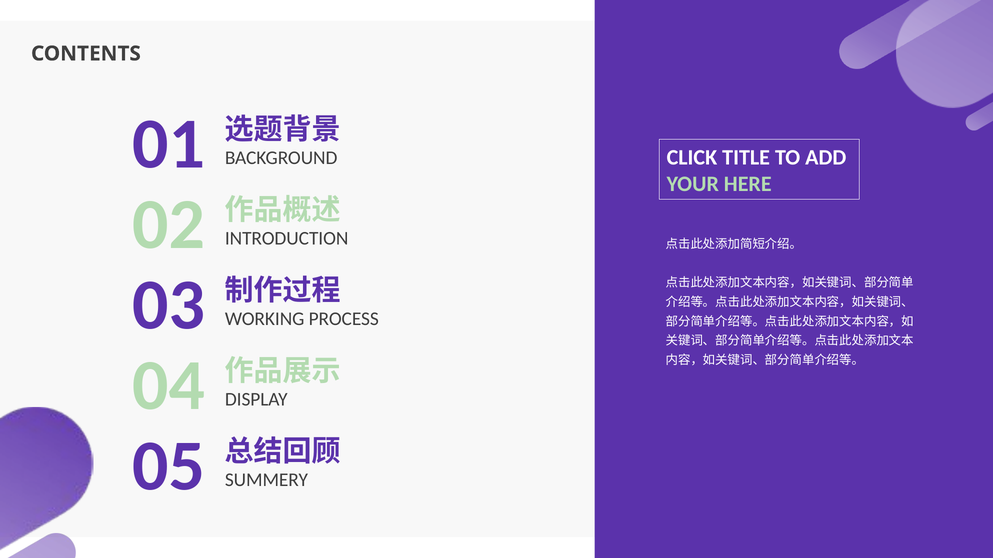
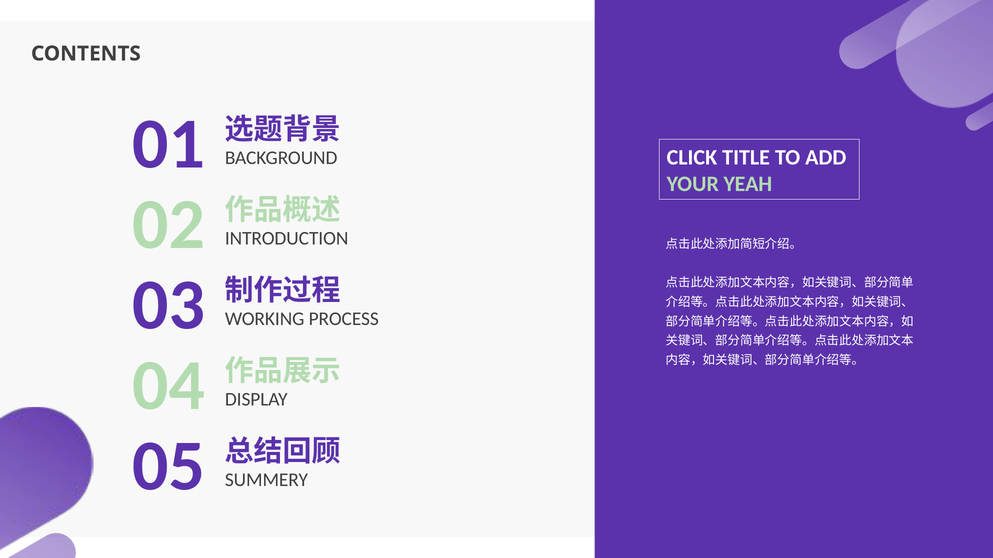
HERE: HERE -> YEAH
